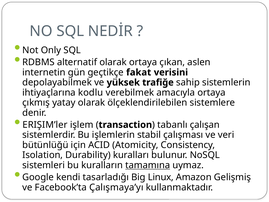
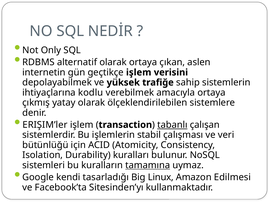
geçtikçe fakat: fakat -> işlem
tabanlı underline: none -> present
Gelişmiş: Gelişmiş -> Edilmesi
Çalışmaya’yı: Çalışmaya’yı -> Sitesinden’yı
